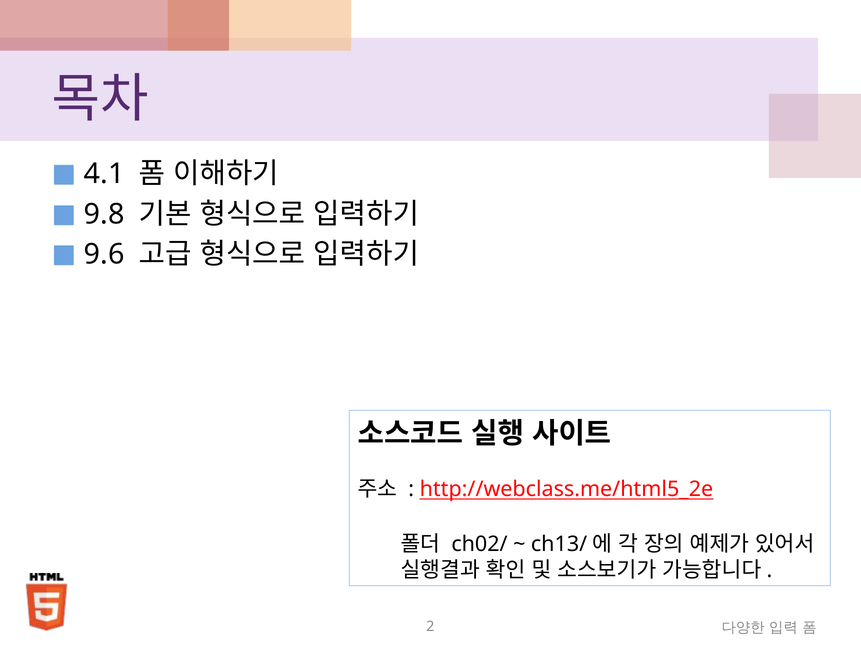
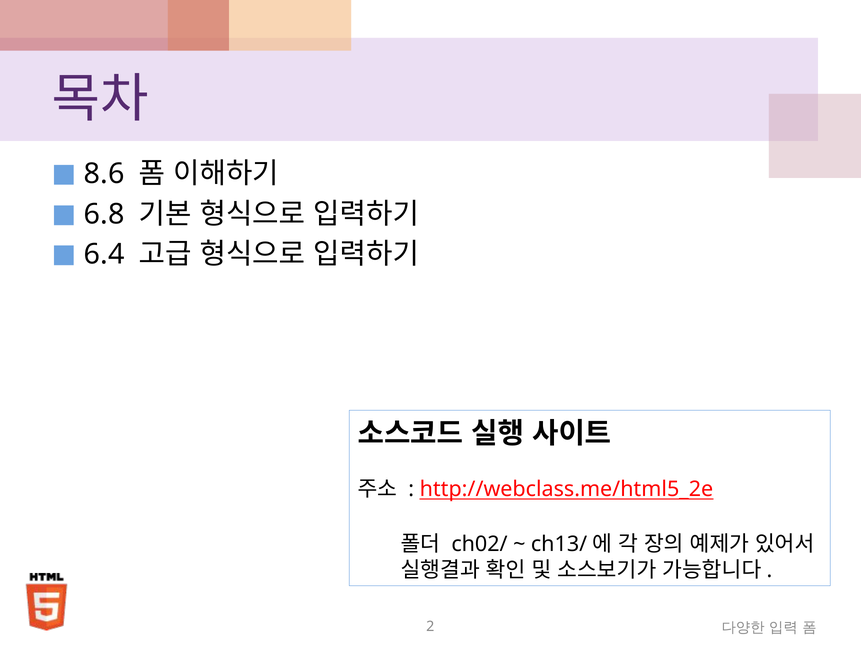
4.1: 4.1 -> 8.6
9.8: 9.8 -> 6.8
9.6: 9.6 -> 6.4
